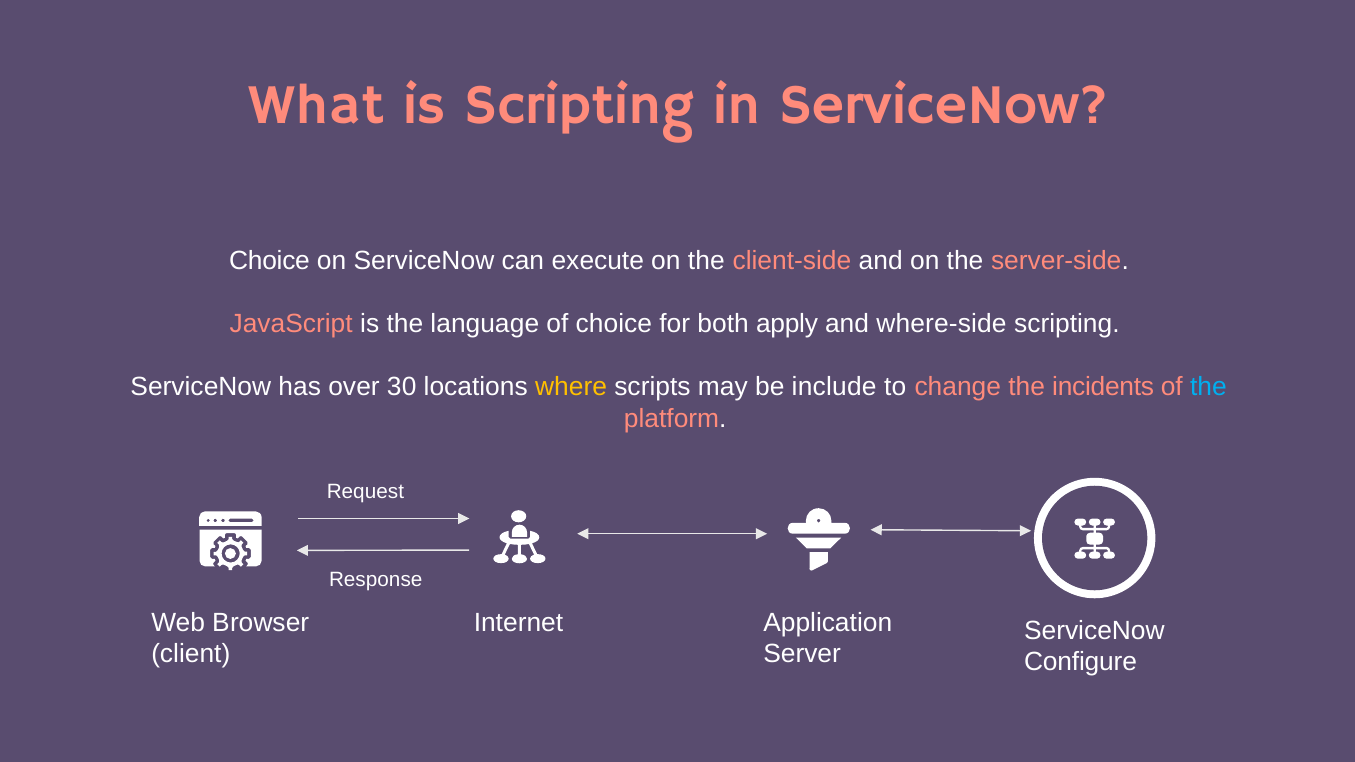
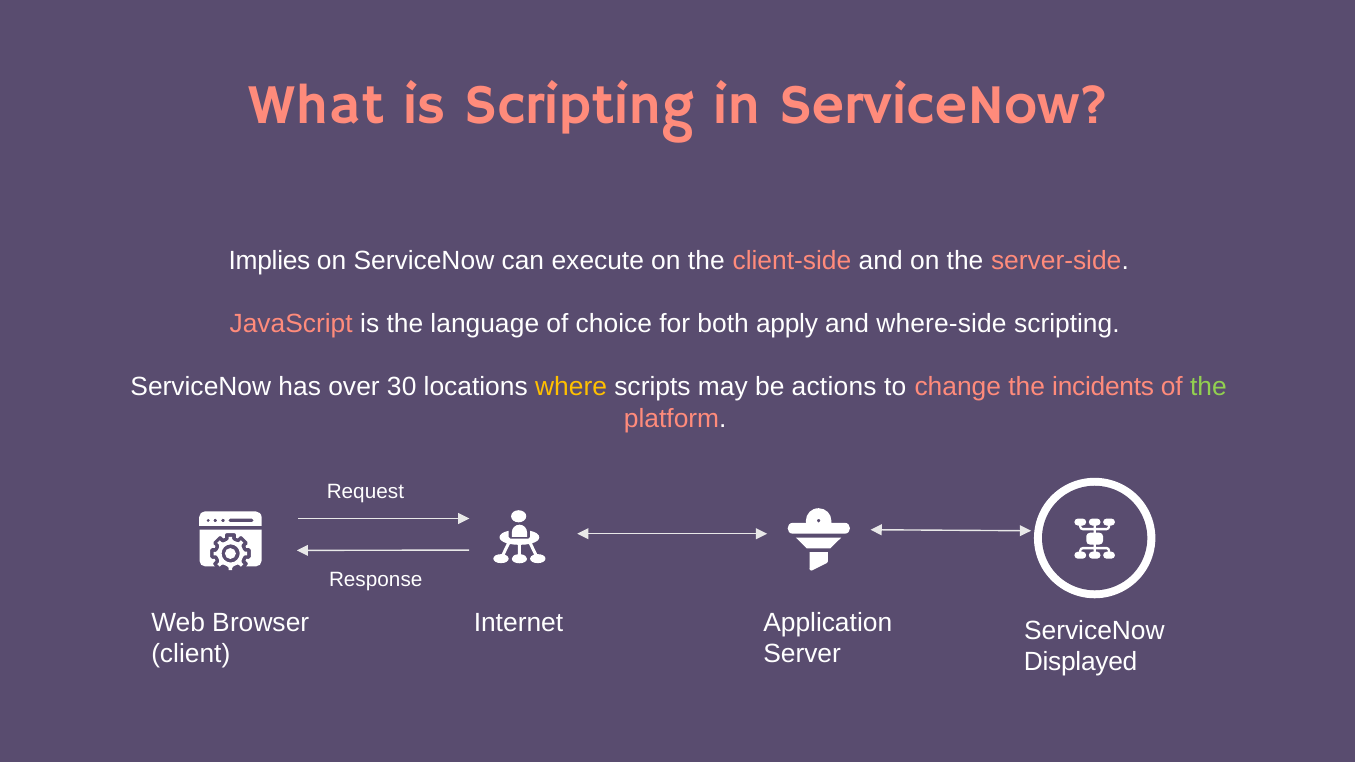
Choice at (269, 260): Choice -> Implies
include: include -> actions
the at (1208, 387) colour: light blue -> light green
Configure: Configure -> Displayed
